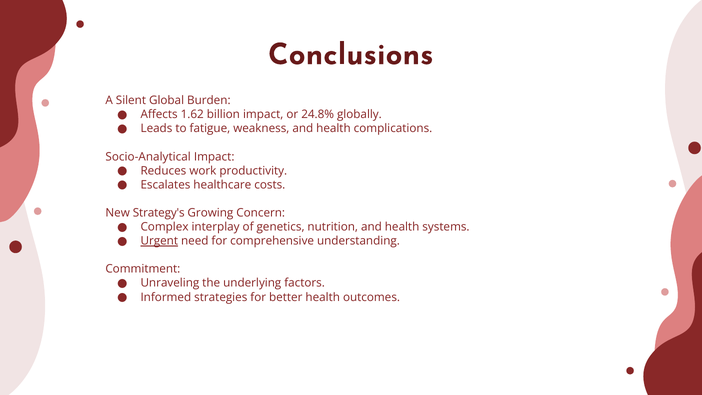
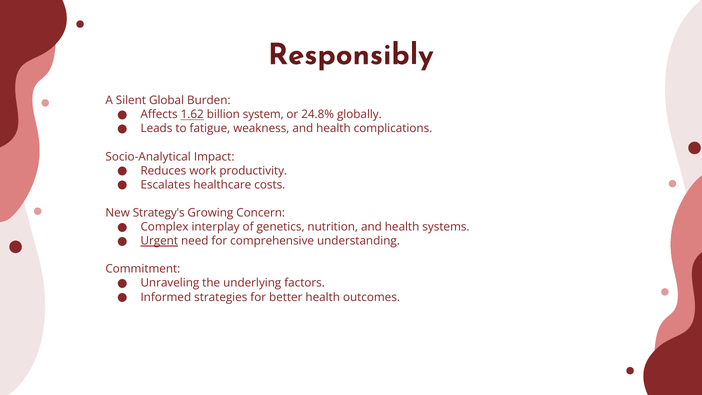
Conclusions: Conclusions -> Responsibly
1.62 underline: none -> present
billion impact: impact -> system
